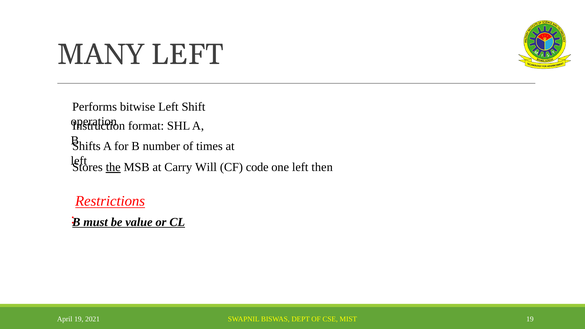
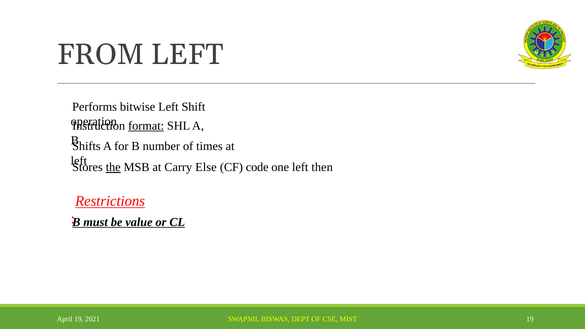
MANY: MANY -> FROM
format underline: none -> present
Will: Will -> Else
